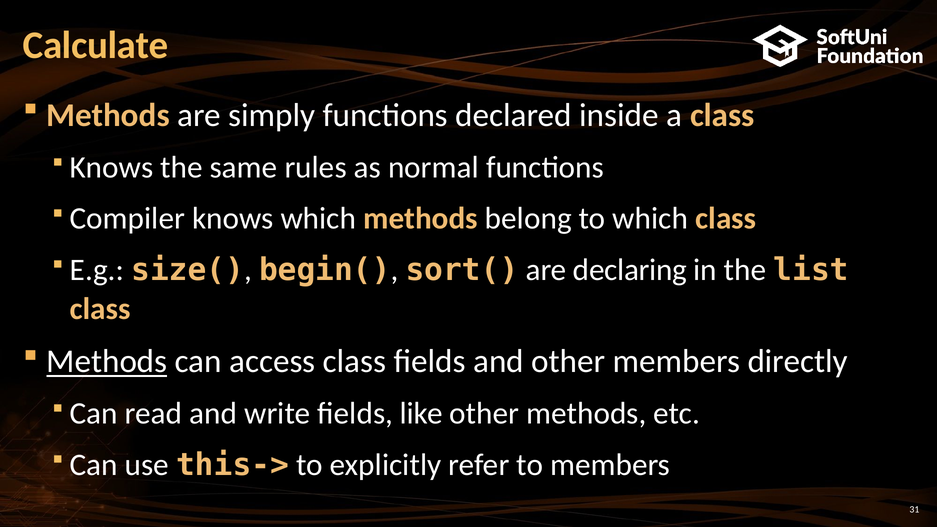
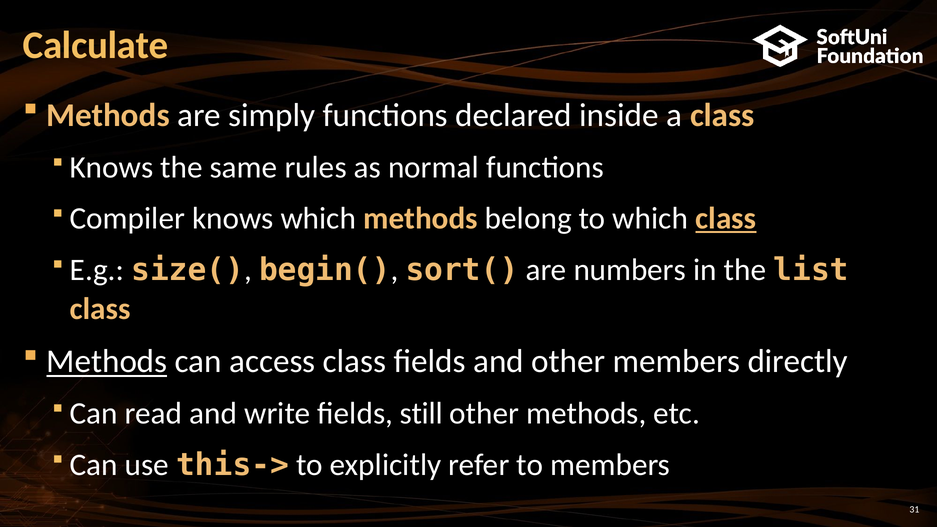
class at (726, 219) underline: none -> present
declaring: declaring -> numbers
like: like -> still
